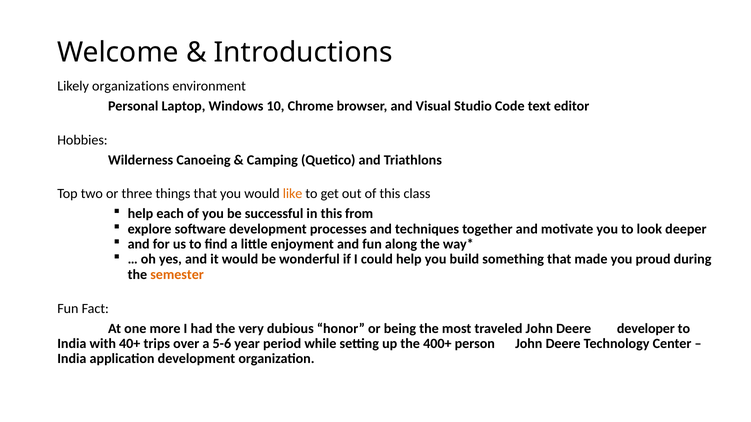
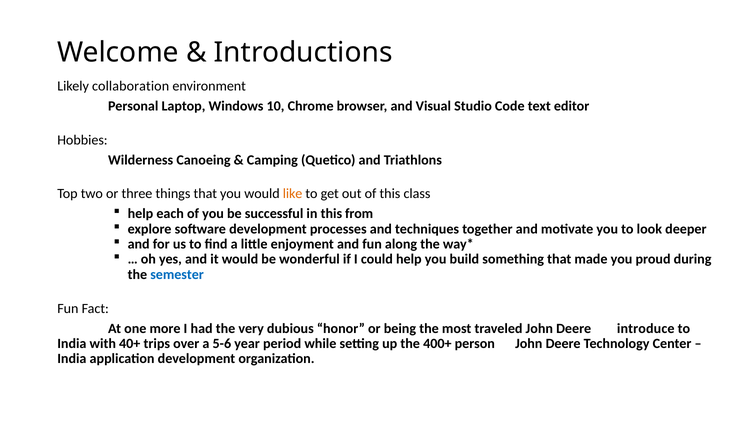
organizations: organizations -> collaboration
semester colour: orange -> blue
developer: developer -> introduce
